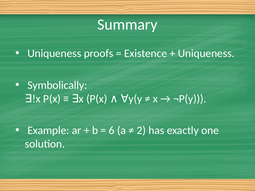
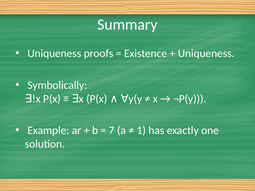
6: 6 -> 7
2: 2 -> 1
